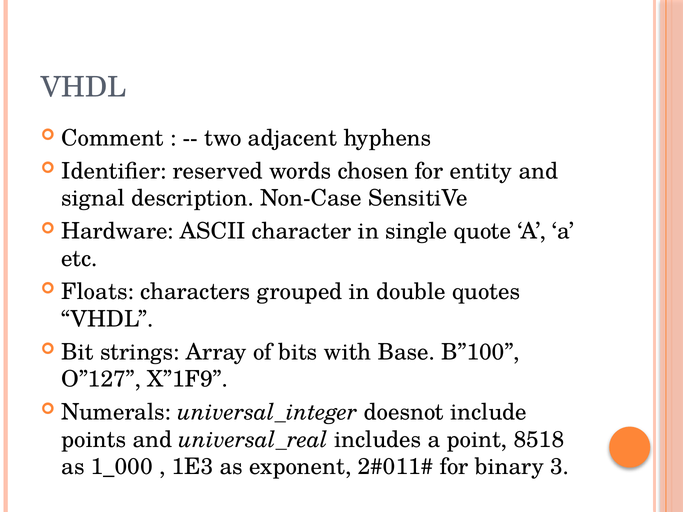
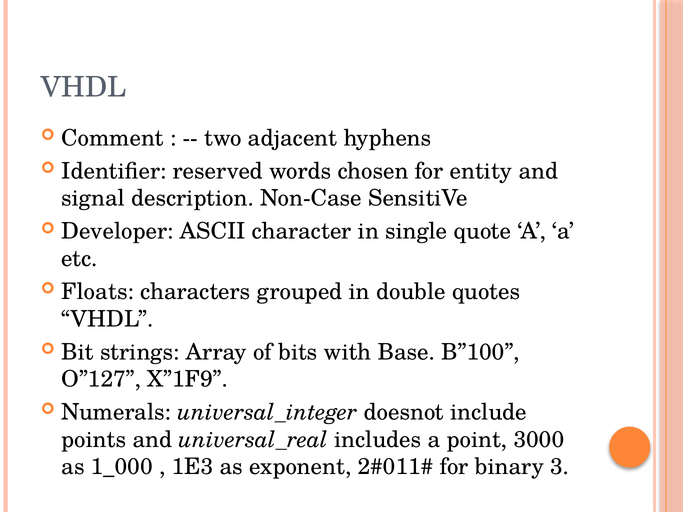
Hardware: Hardware -> Developer
8518: 8518 -> 3000
